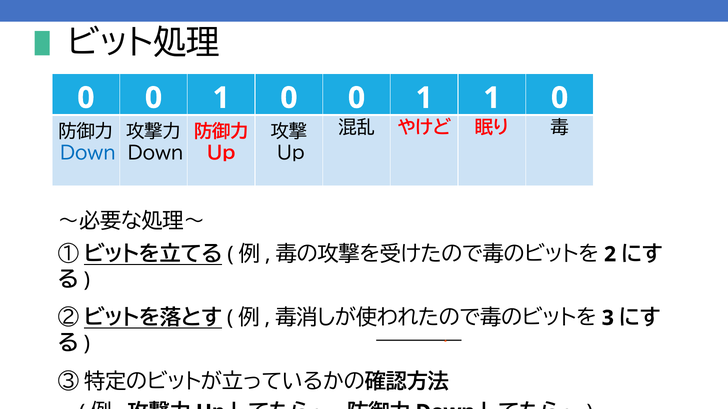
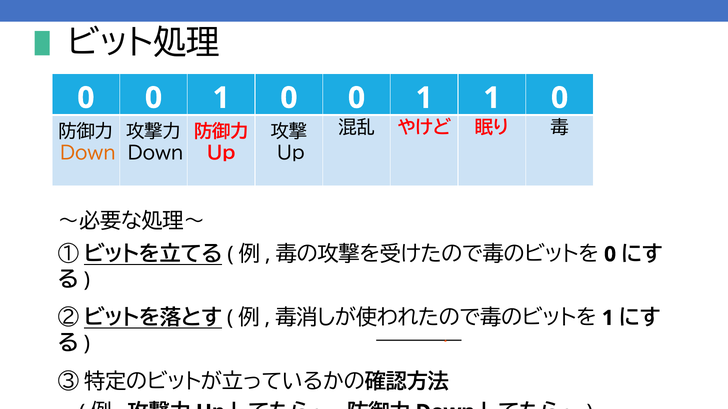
Down at (88, 153) colour: blue -> orange
2 at (610, 255): 2 -> 0
3 at (608, 318): 3 -> 1
